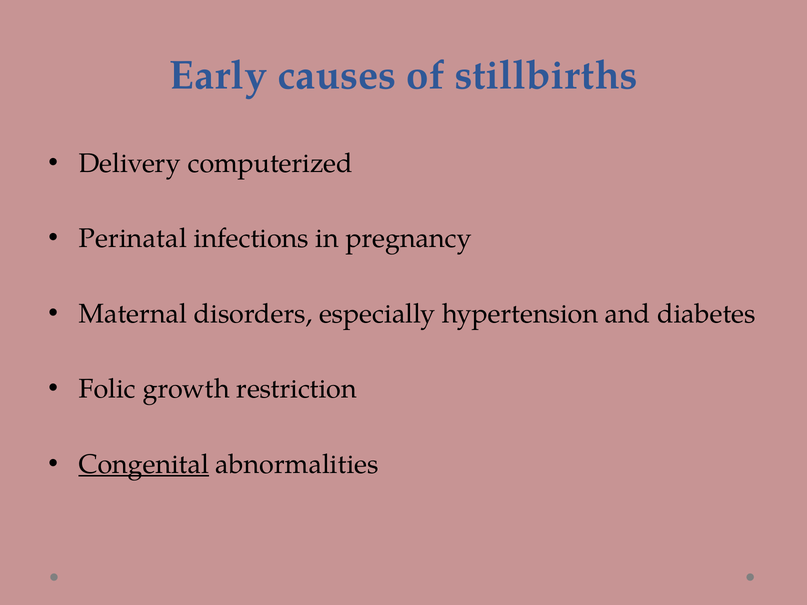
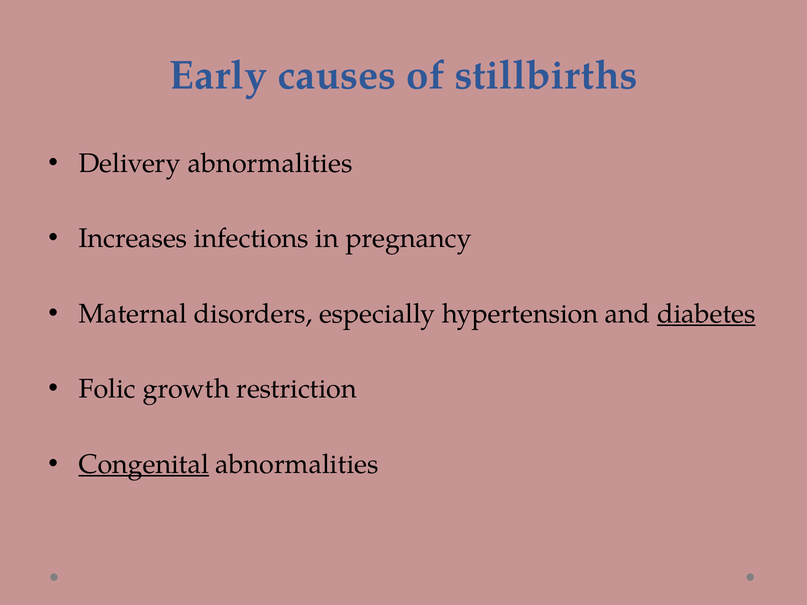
Delivery computerized: computerized -> abnormalities
Perinatal: Perinatal -> Increases
diabetes underline: none -> present
